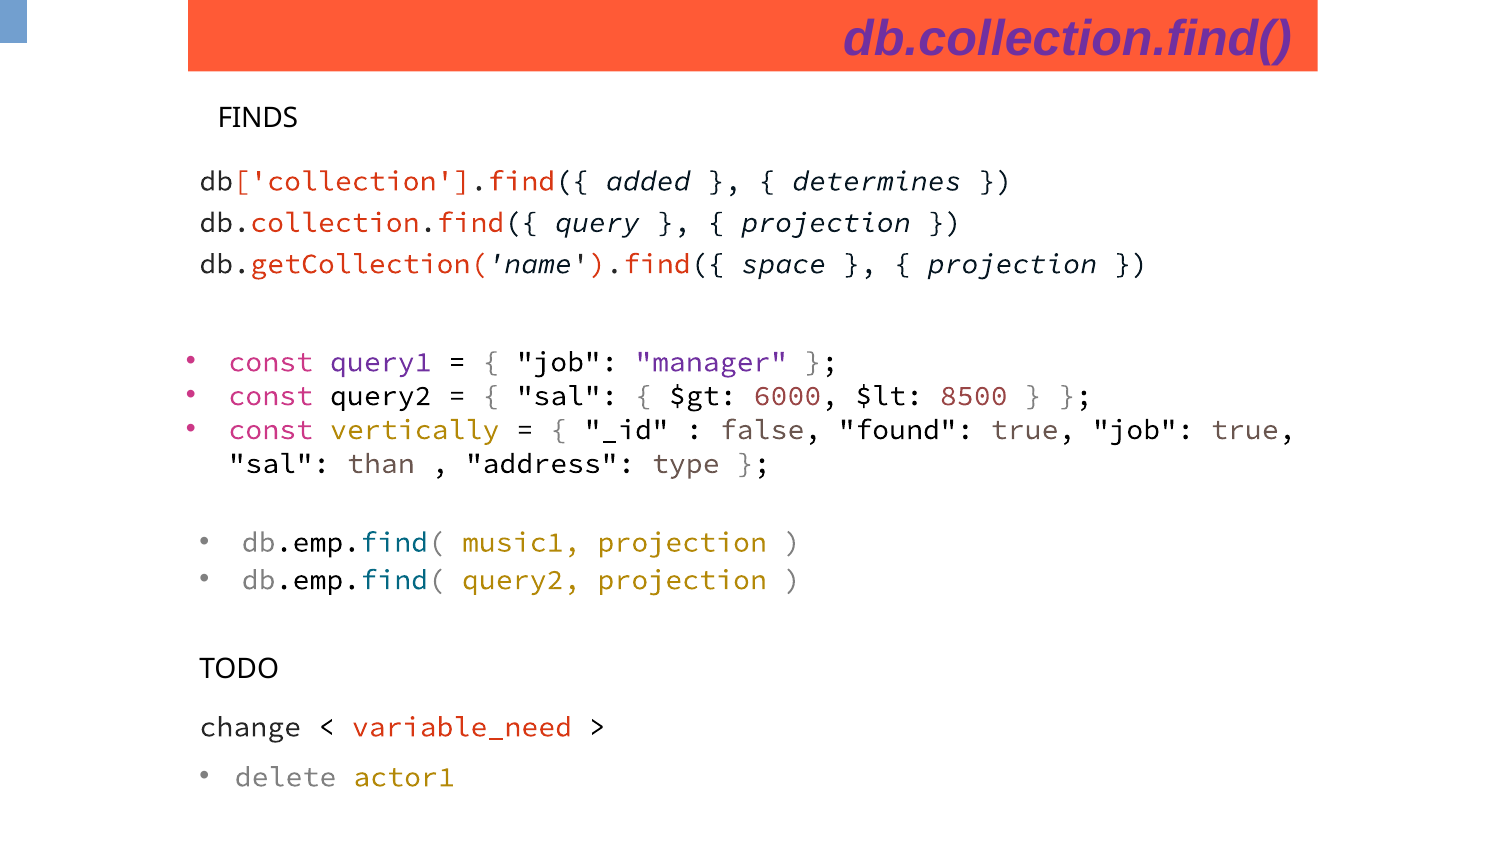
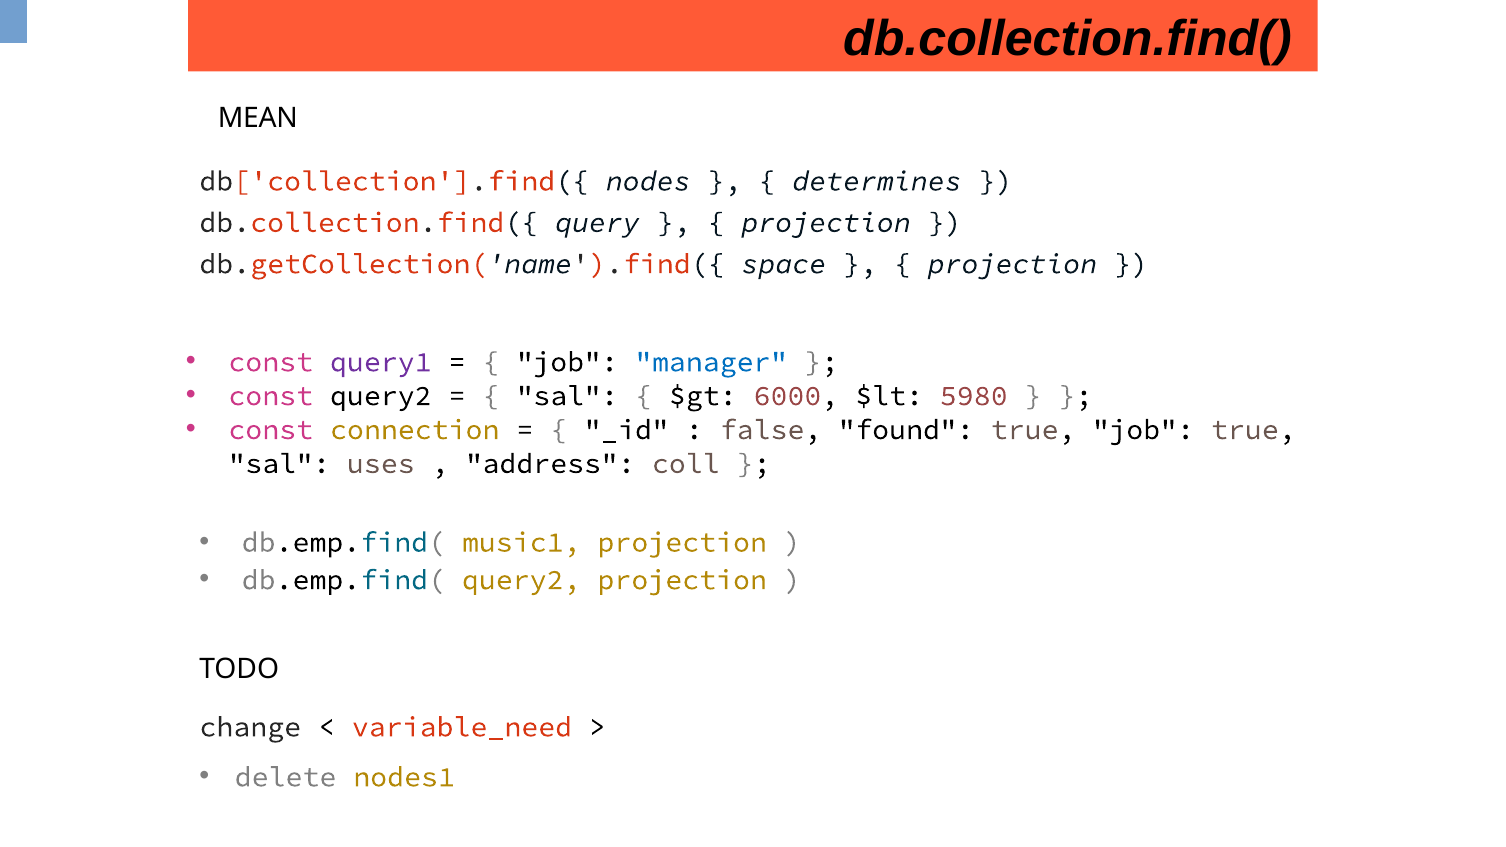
db.collection.find( colour: purple -> black
FINDS: FINDS -> MEAN
added: added -> nodes
manager colour: purple -> blue
8500: 8500 -> 5980
vertically: vertically -> connection
than: than -> uses
type: type -> coll
actor1: actor1 -> nodes1
